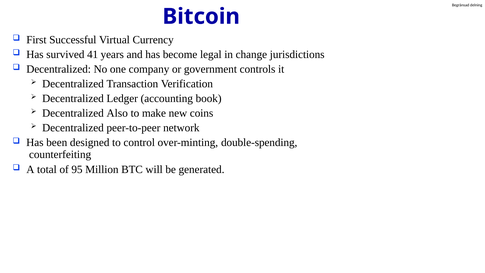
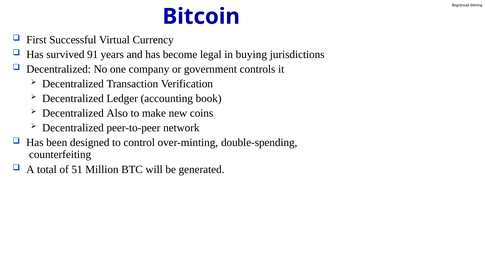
41: 41 -> 91
change: change -> buying
95: 95 -> 51
